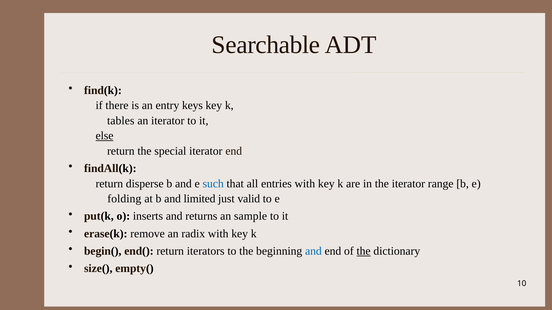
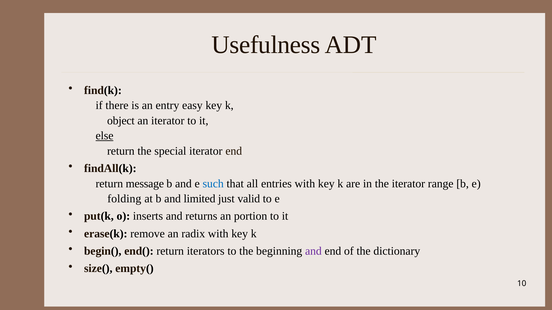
Searchable: Searchable -> Usefulness
keys: keys -> easy
tables: tables -> object
disperse: disperse -> message
sample: sample -> portion
and at (313, 251) colour: blue -> purple
the at (364, 251) underline: present -> none
